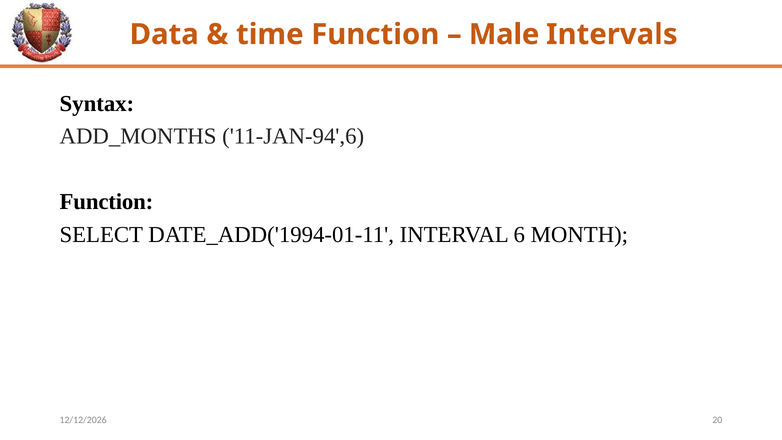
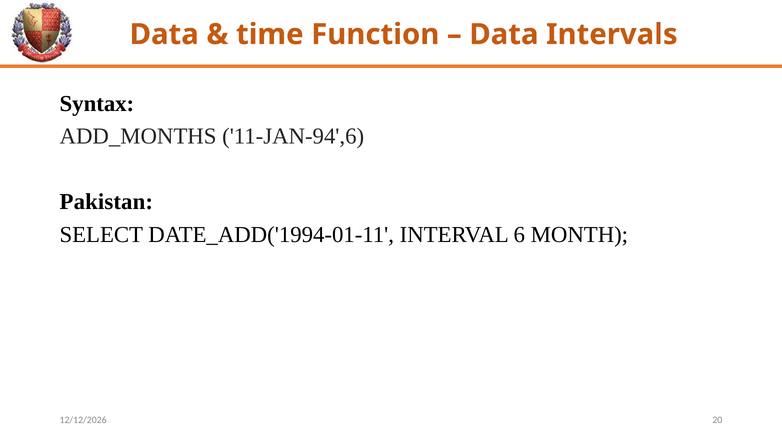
Male at (504, 34): Male -> Data
Function at (106, 202): Function -> Pakistan
